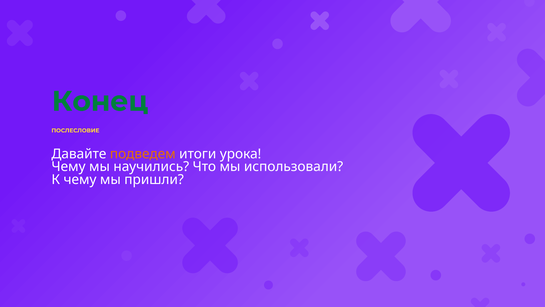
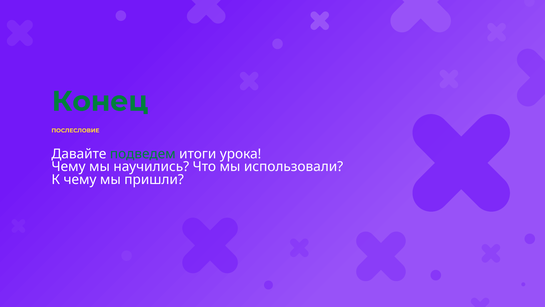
подведем colour: orange -> green
